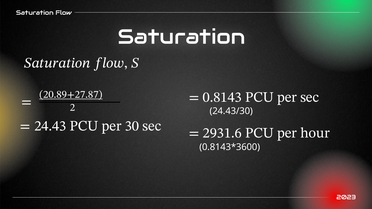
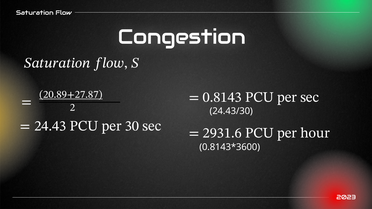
Saturation at (182, 37): Saturation -> Congestion
